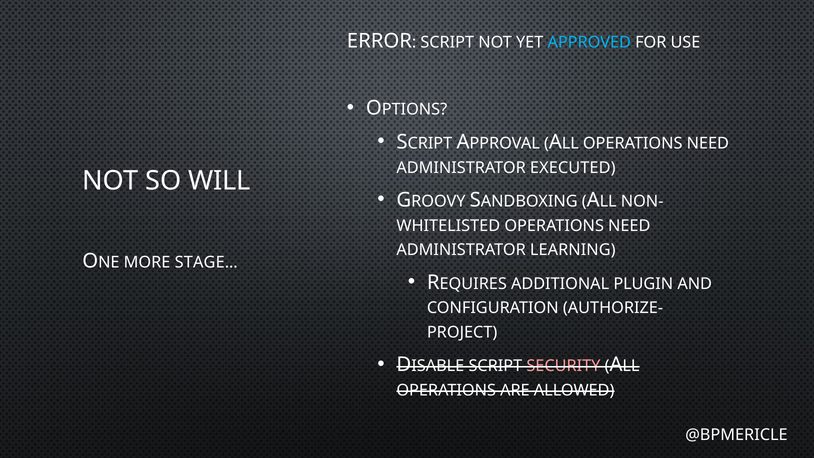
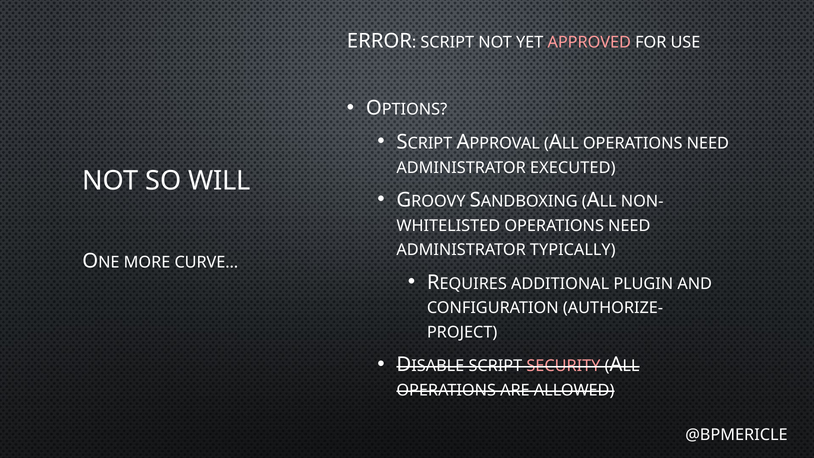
APPROVED colour: light blue -> pink
LEARNING: LEARNING -> TYPICALLY
STAGE…: STAGE… -> CURVE…
